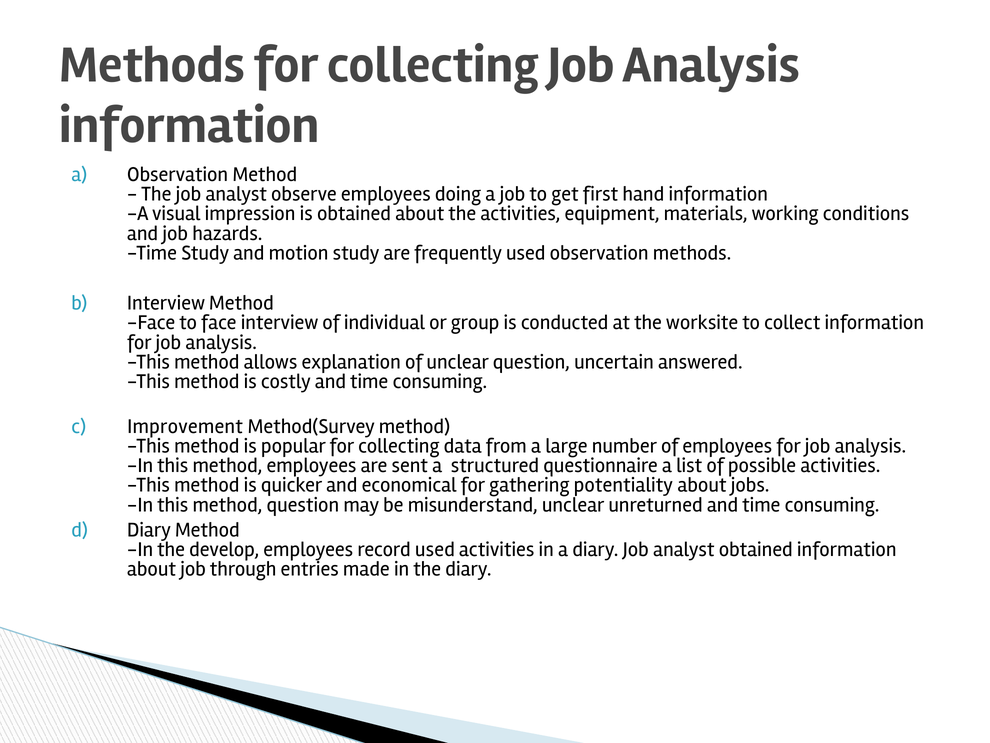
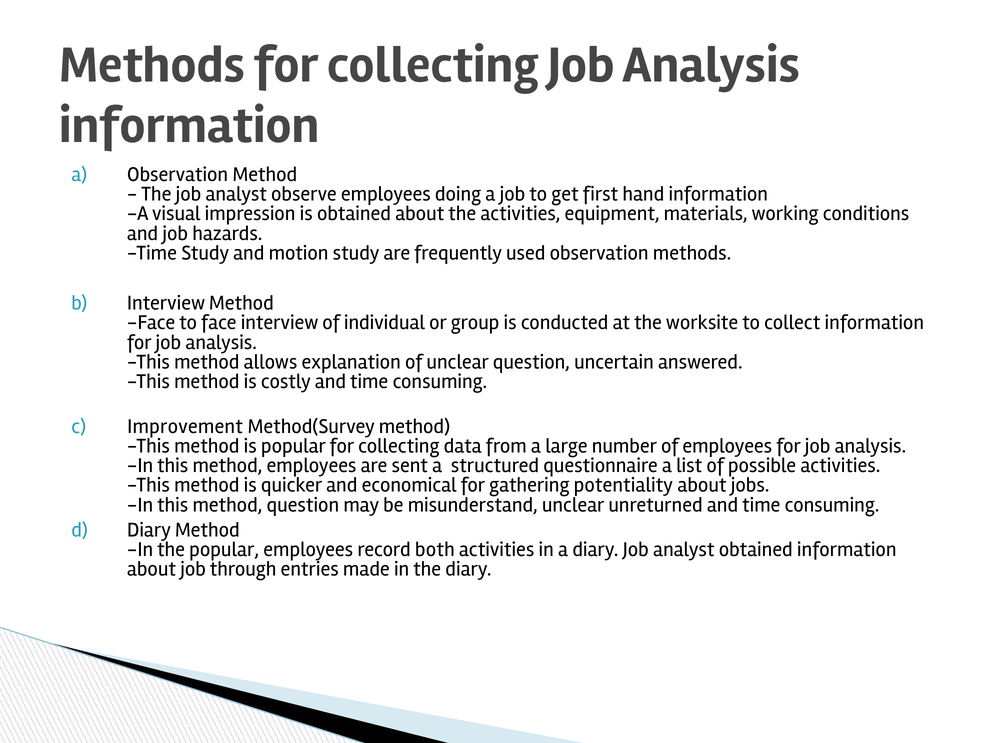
the develop: develop -> popular
record used: used -> both
